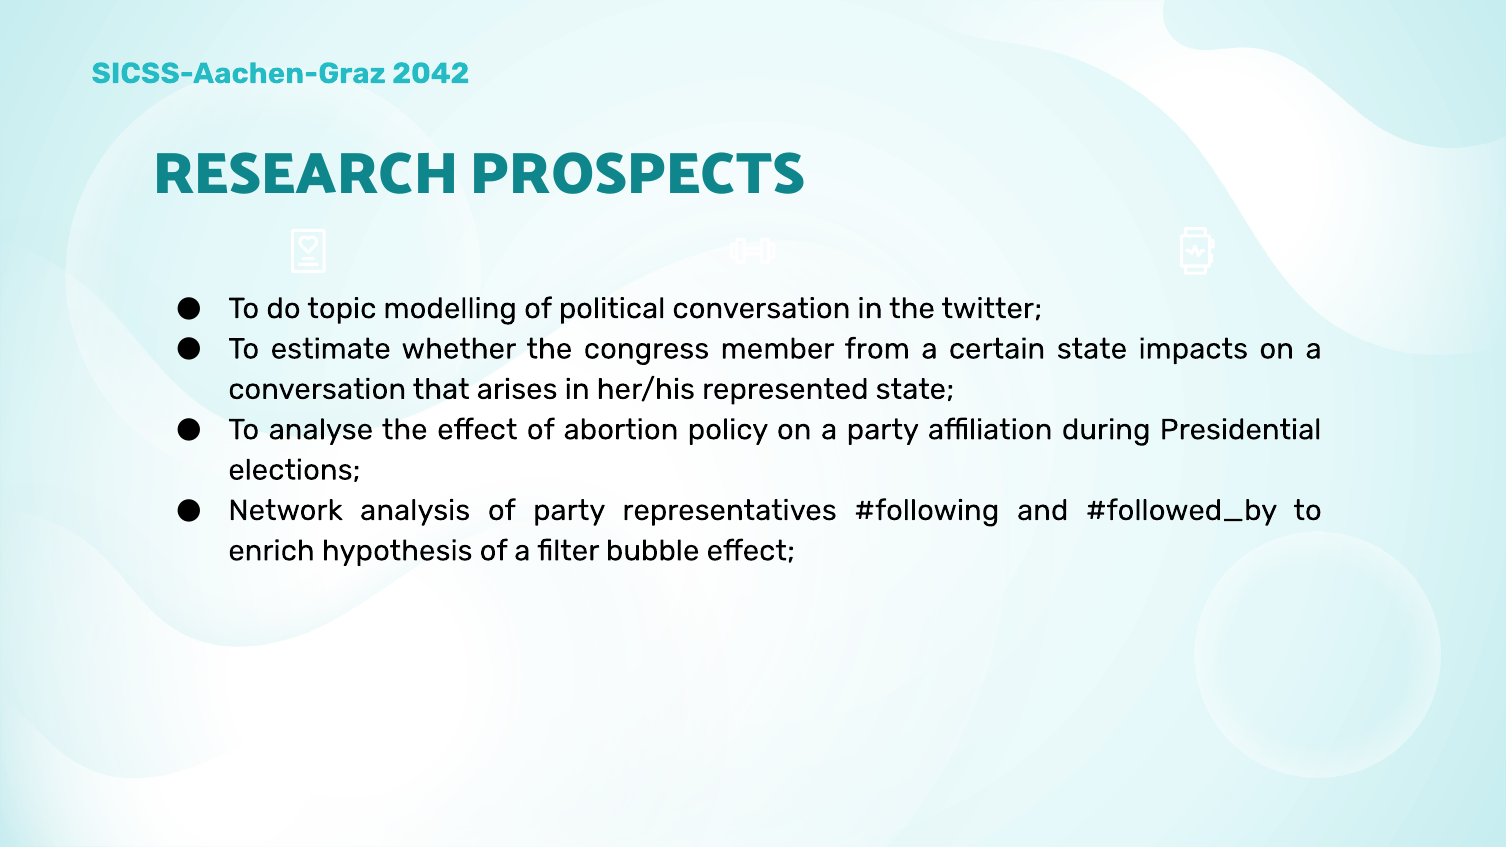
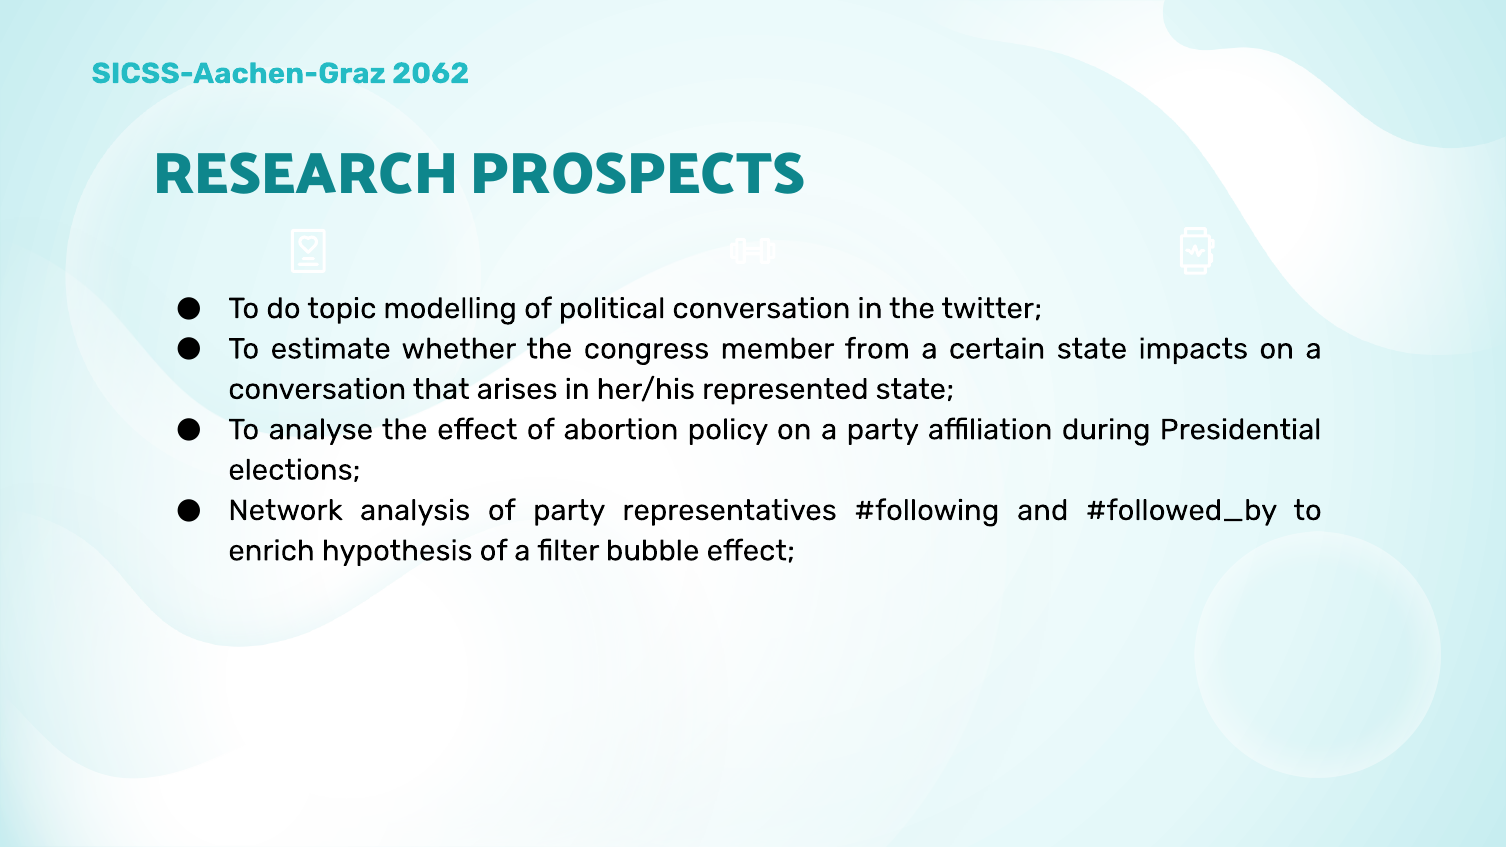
2042: 2042 -> 2062
